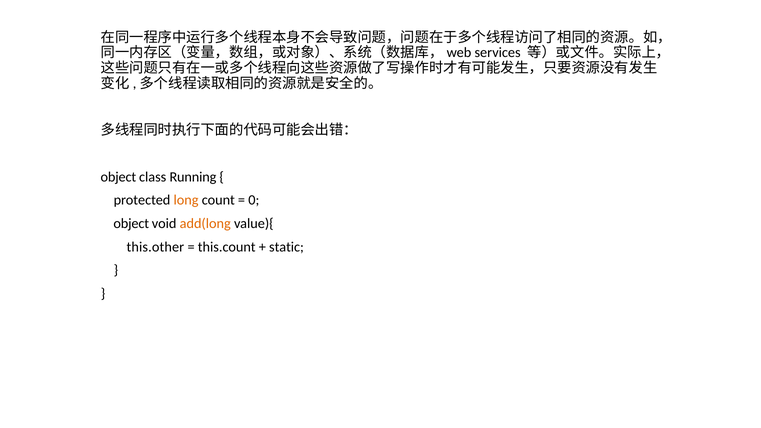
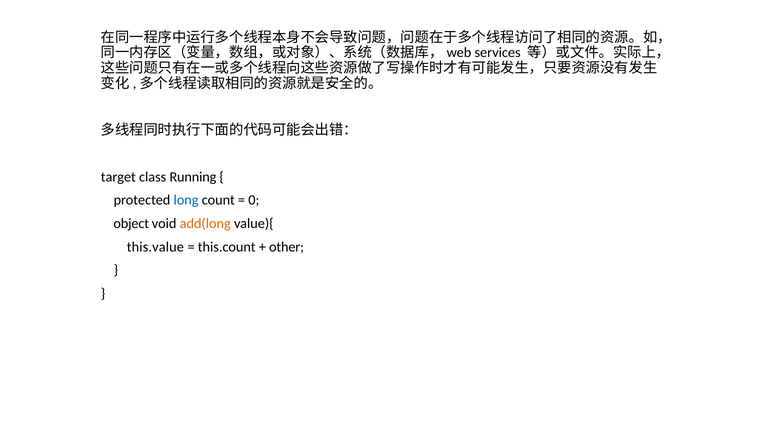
object at (118, 177): object -> target
long colour: orange -> blue
this.other: this.other -> this.value
static: static -> other
